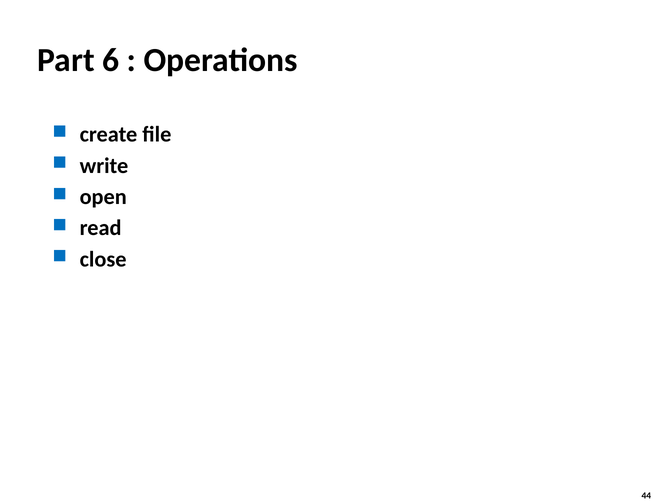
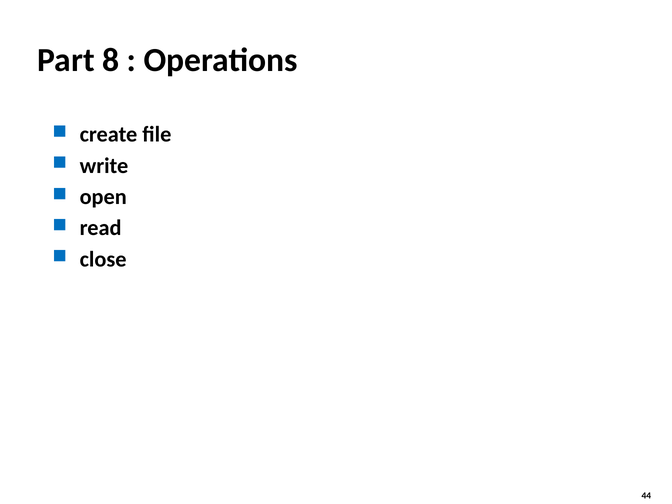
6: 6 -> 8
